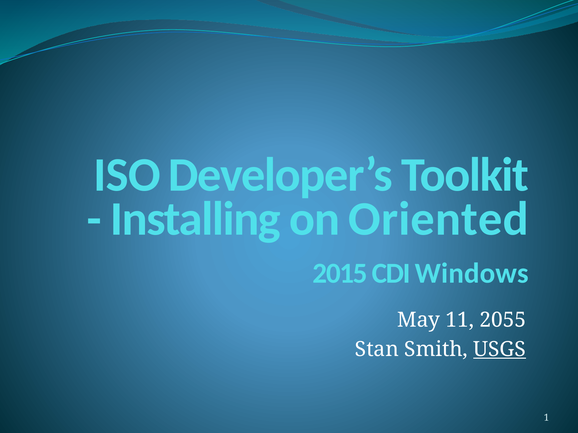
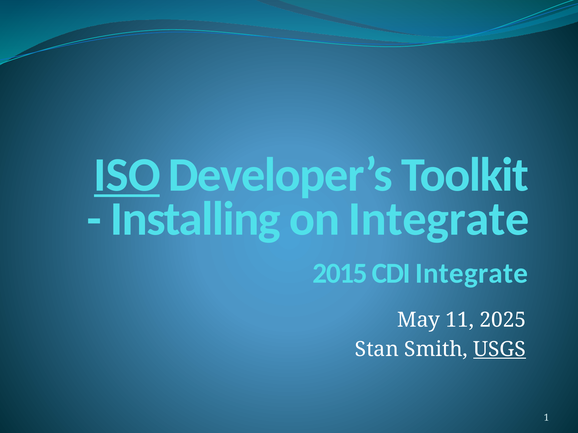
ISO underline: none -> present
on Oriented: Oriented -> Integrate
CDI Windows: Windows -> Integrate
2055: 2055 -> 2025
